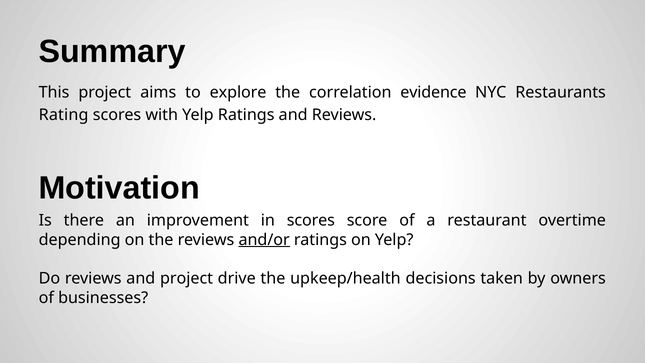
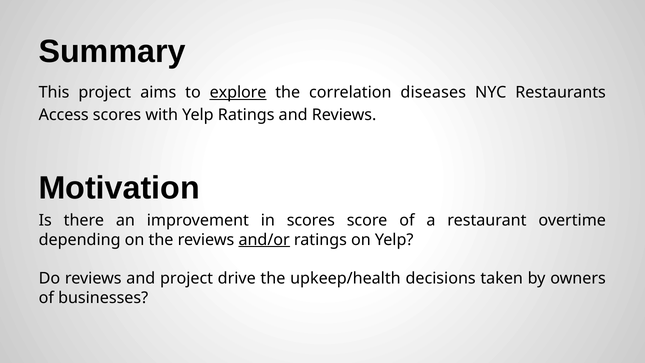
explore underline: none -> present
evidence: evidence -> diseases
Rating: Rating -> Access
